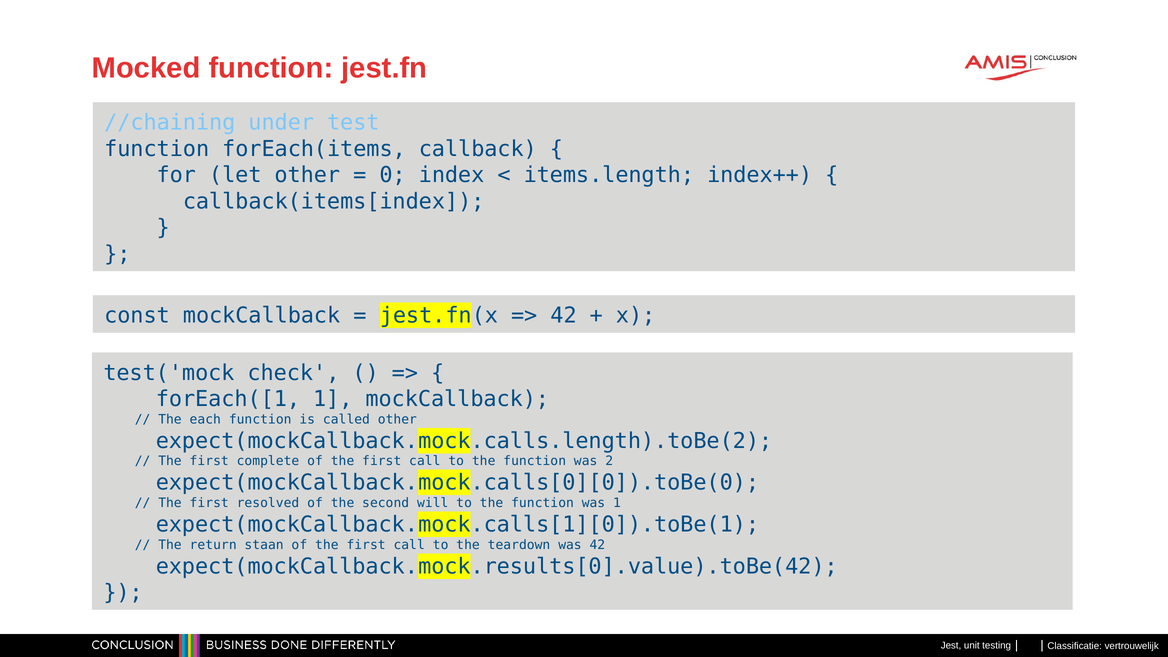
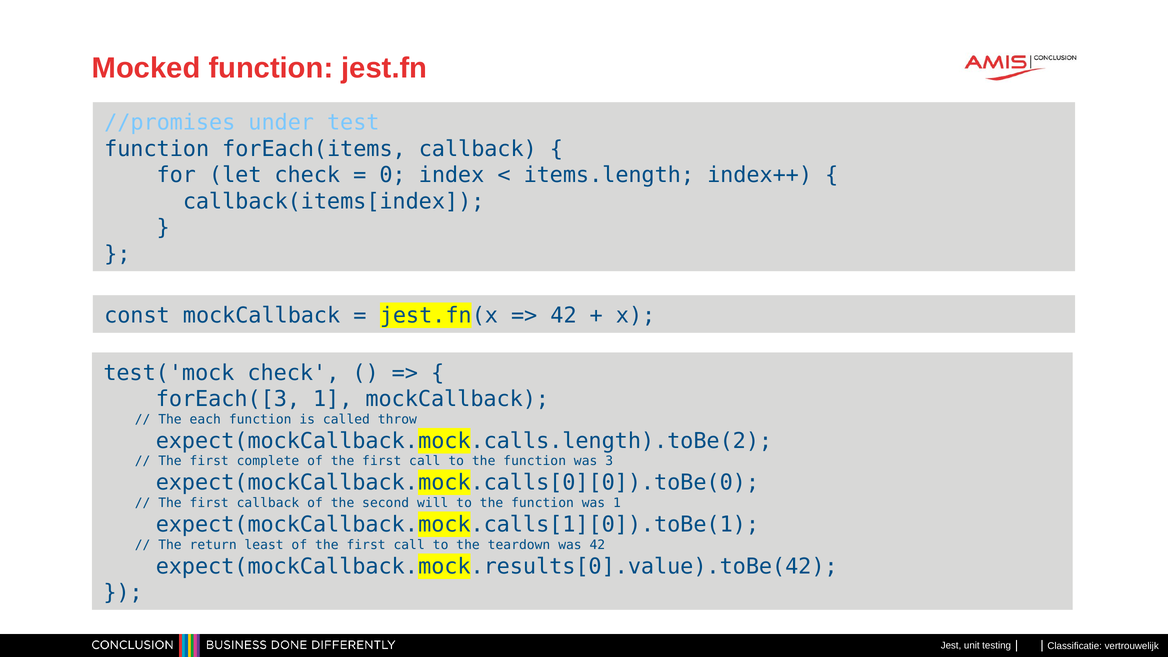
//chaining: //chaining -> //promises
let other: other -> check
forEach([1: forEach([1 -> forEach([3
called other: other -> throw
2: 2 -> 3
first resolved: resolved -> callback
staan: staan -> least
